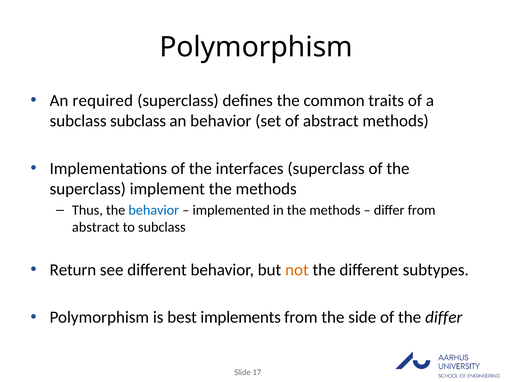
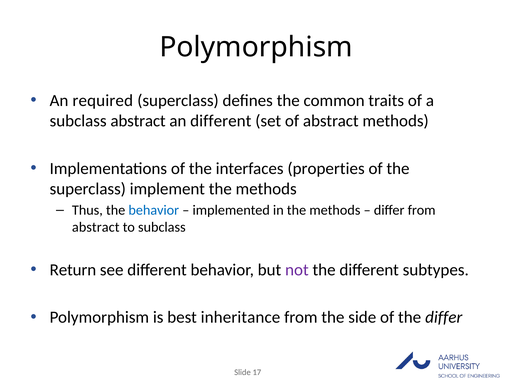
subclass subclass: subclass -> abstract
an behavior: behavior -> different
interfaces superclass: superclass -> properties
not colour: orange -> purple
implements: implements -> inheritance
